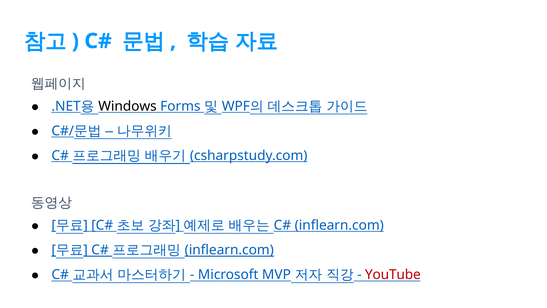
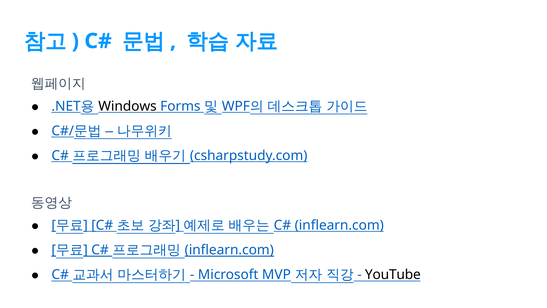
YouTube colour: red -> black
